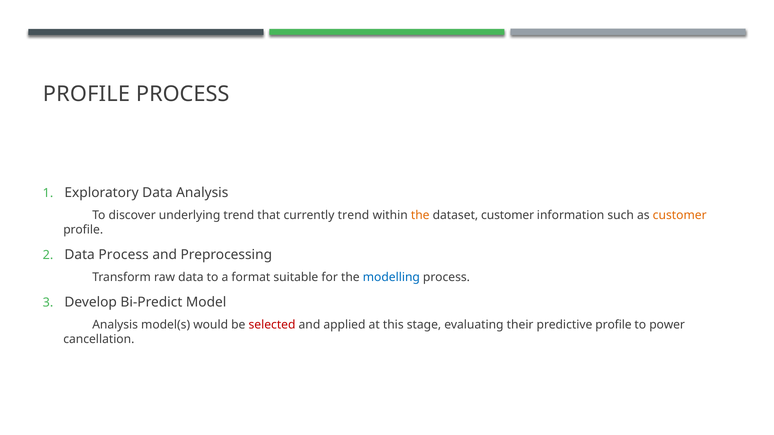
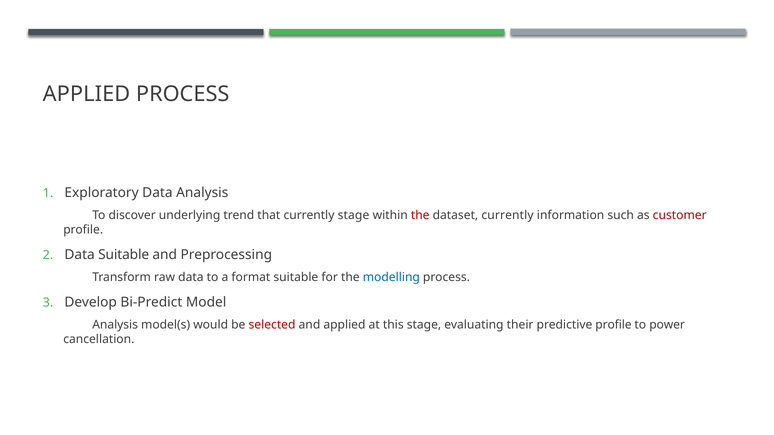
PROFILE at (86, 94): PROFILE -> APPLIED
currently trend: trend -> stage
the at (420, 216) colour: orange -> red
dataset customer: customer -> currently
customer at (680, 216) colour: orange -> red
Data Process: Process -> Suitable
